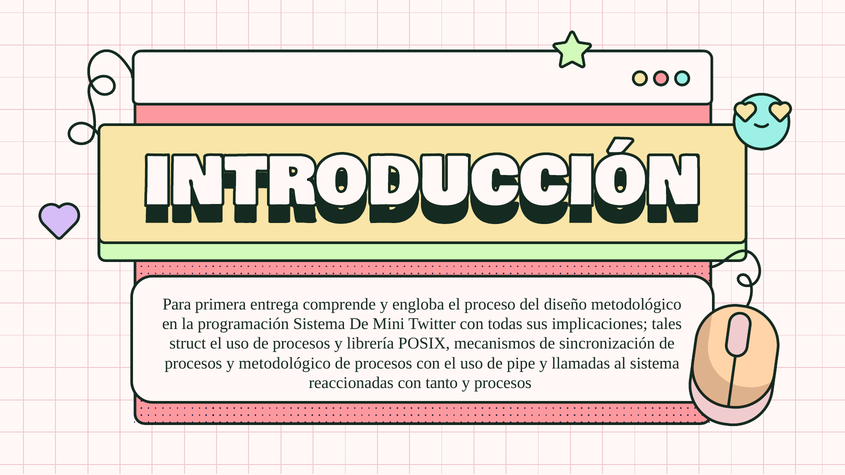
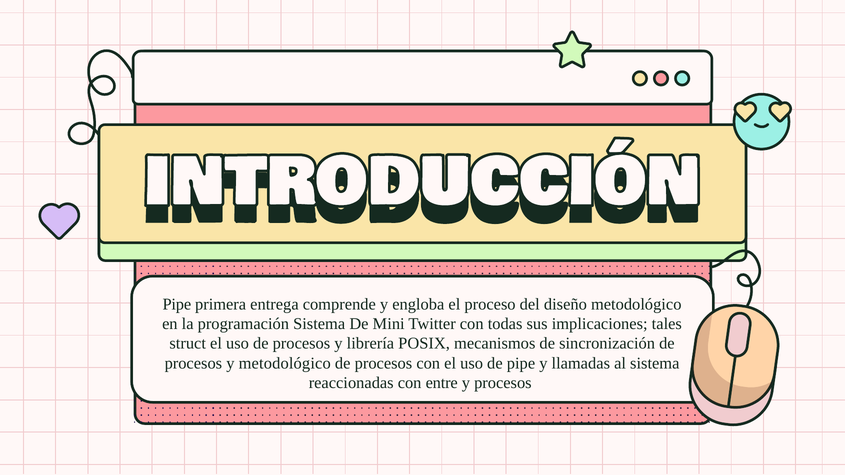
Para at (177, 304): Para -> Pipe
tanto: tanto -> entre
